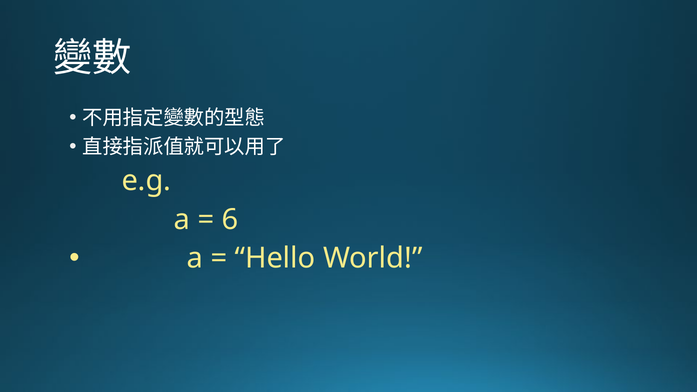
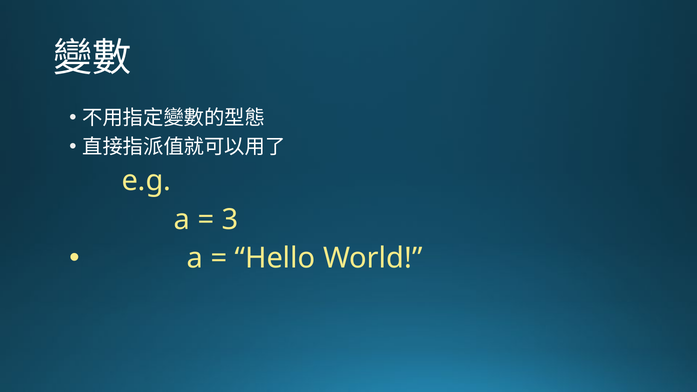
6: 6 -> 3
